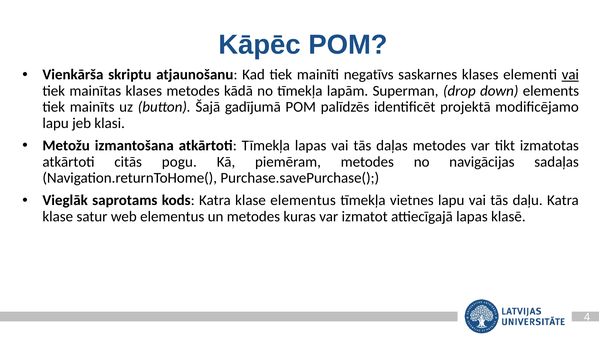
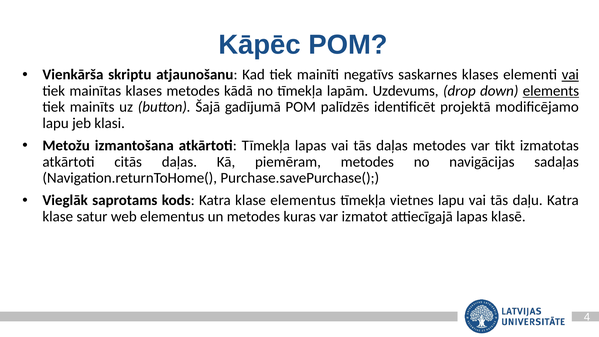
Superman: Superman -> Uzdevums
elements underline: none -> present
citās pogu: pogu -> daļas
